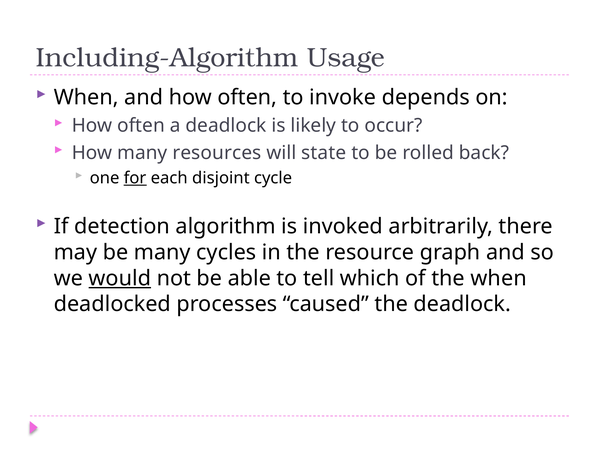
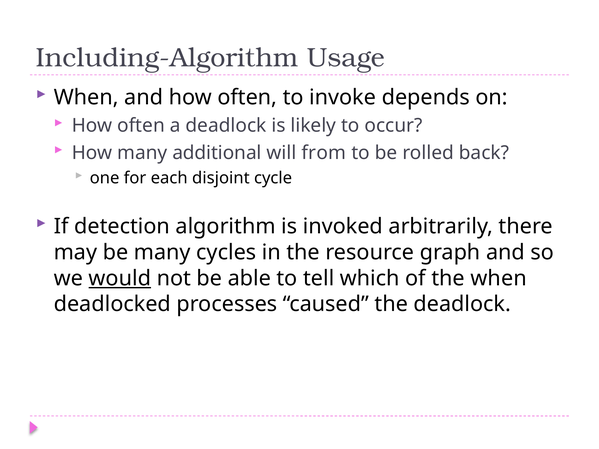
resources: resources -> additional
state: state -> from
for underline: present -> none
